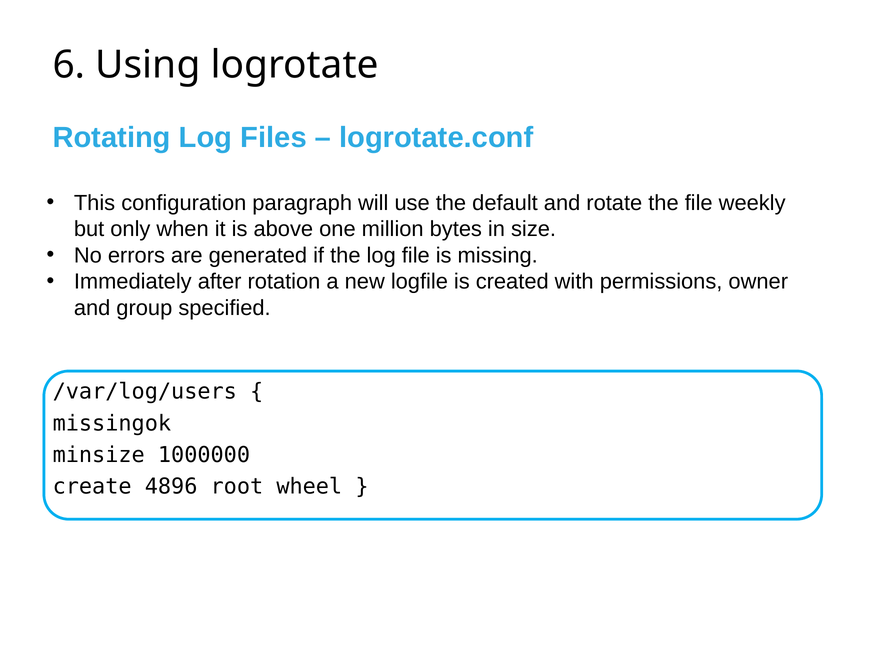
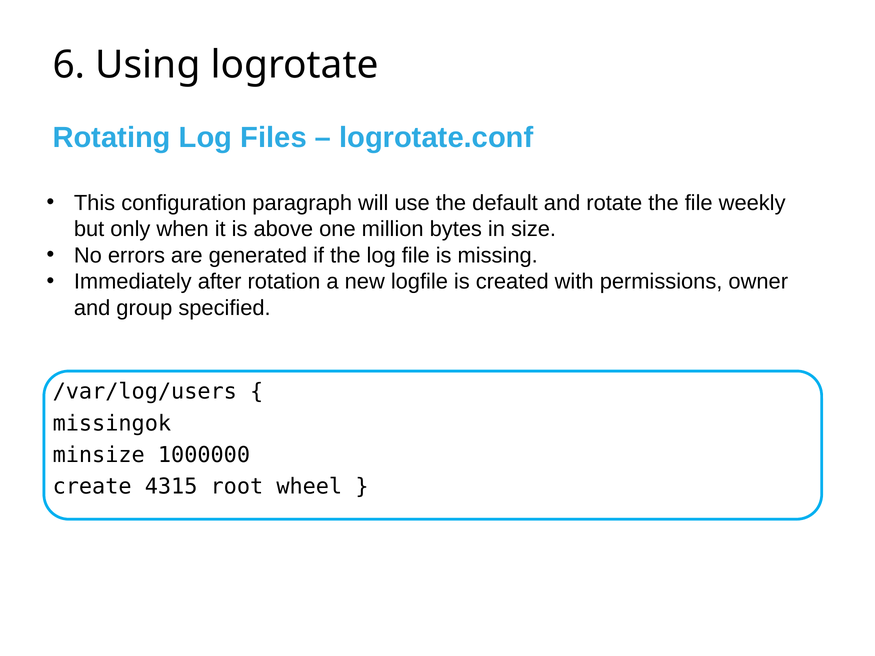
4896: 4896 -> 4315
